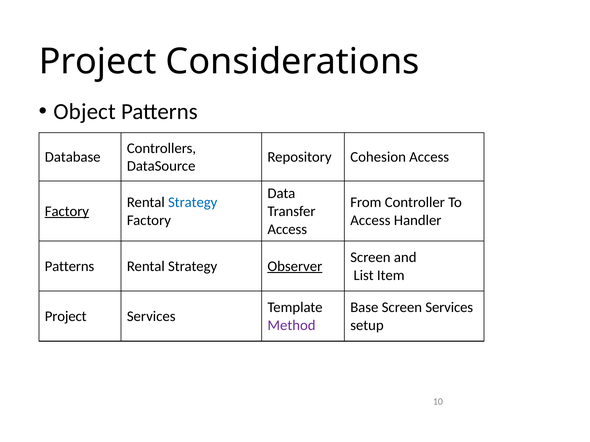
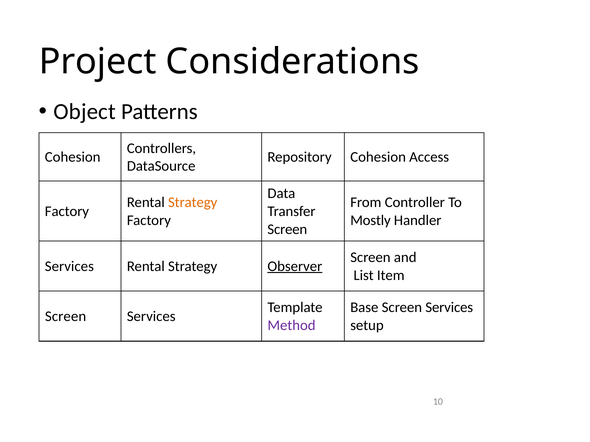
Database at (73, 157): Database -> Cohesion
Strategy at (193, 202) colour: blue -> orange
Factory at (67, 211) underline: present -> none
Access at (370, 220): Access -> Mostly
Access at (287, 229): Access -> Screen
Patterns at (69, 267): Patterns -> Services
Project at (66, 317): Project -> Screen
